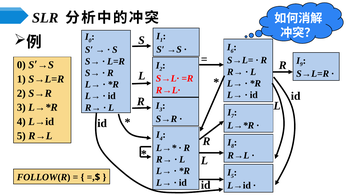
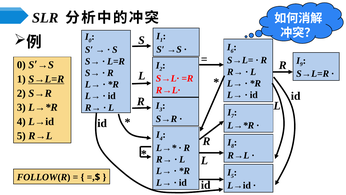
S→L=R at (46, 79) underline: none -> present
